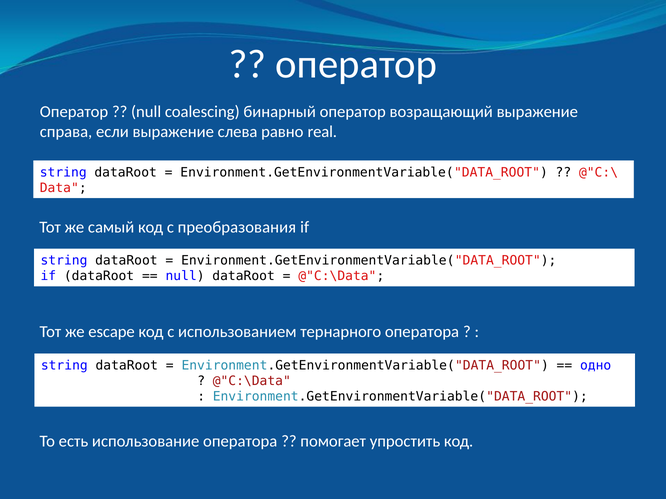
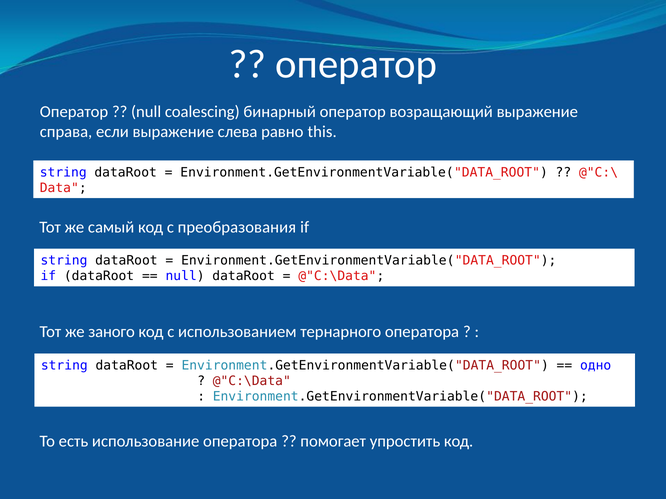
real: real -> this
escape: escape -> заного
